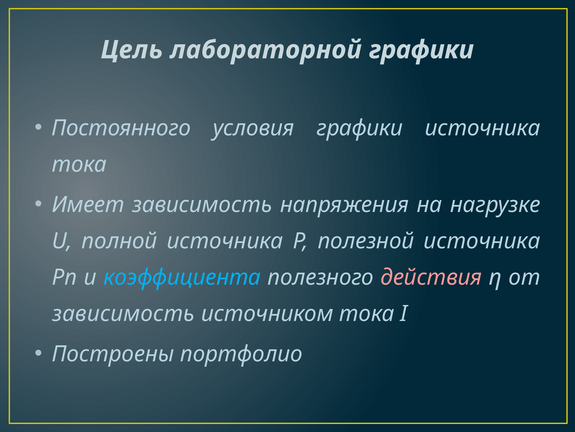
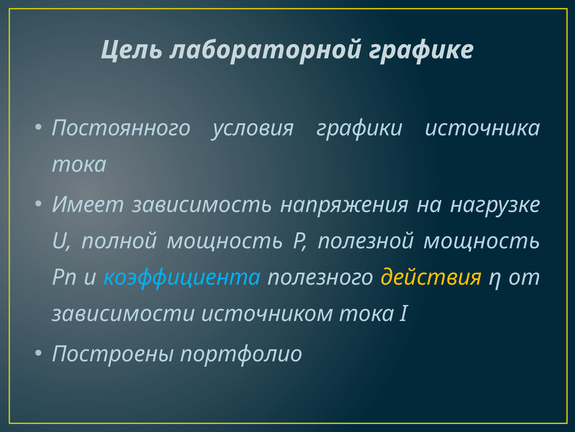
лабораторной графики: графики -> графике
полной источника: источника -> мощность
полезной источника: источника -> мощность
действия colour: pink -> yellow
зависимость at (123, 313): зависимость -> зависимости
